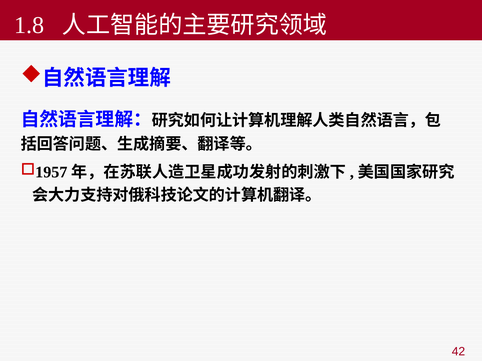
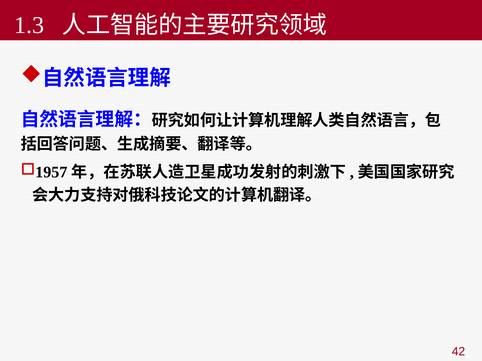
1.8: 1.8 -> 1.3
